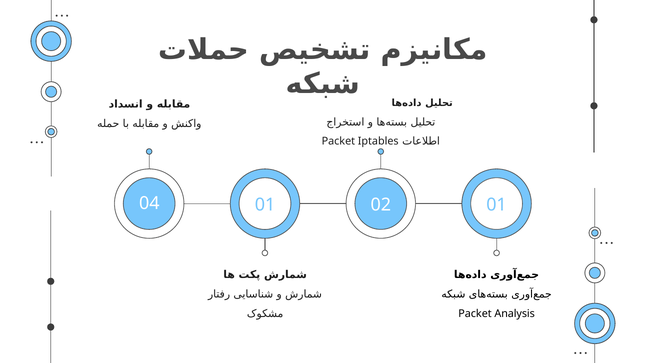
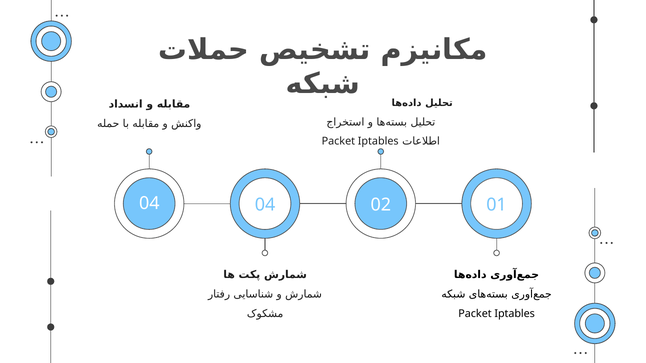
04 01: 01 -> 04
Analysis at (515, 314): Analysis -> Iptables
